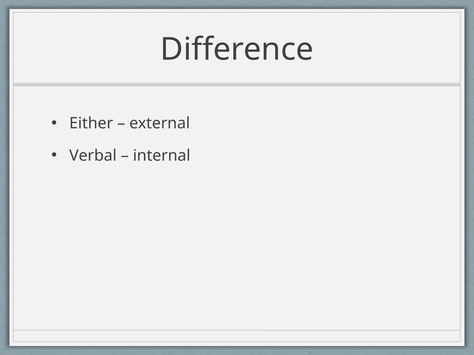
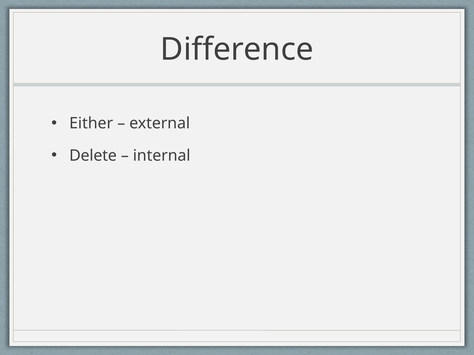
Verbal: Verbal -> Delete
